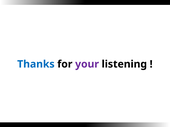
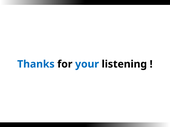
your colour: purple -> blue
